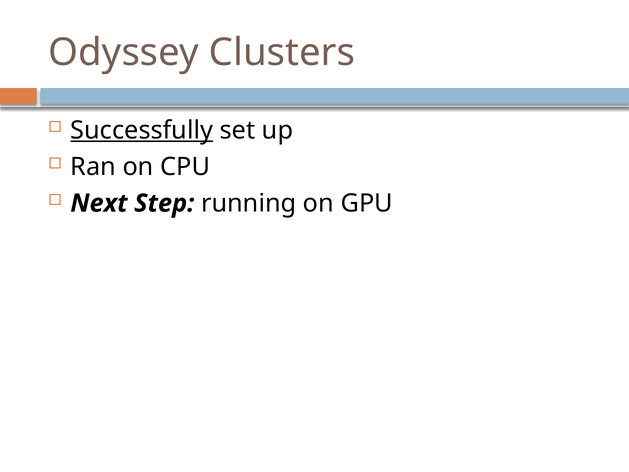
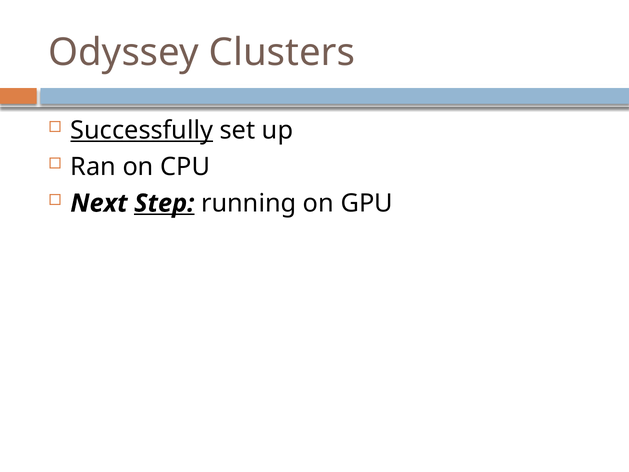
Step underline: none -> present
